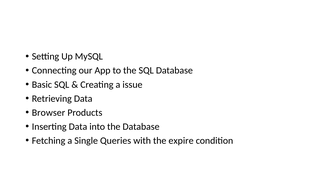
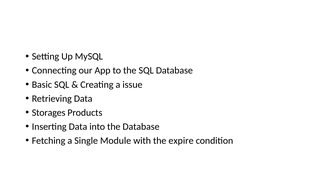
Browser: Browser -> Storages
Queries: Queries -> Module
